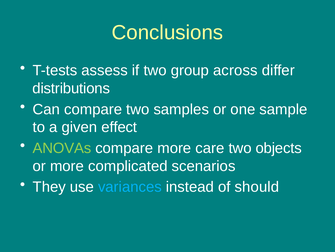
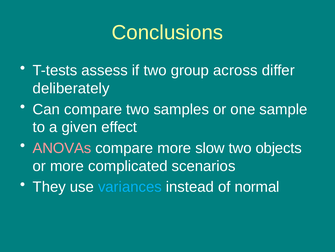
distributions: distributions -> deliberately
ANOVAs colour: light green -> pink
care: care -> slow
should: should -> normal
